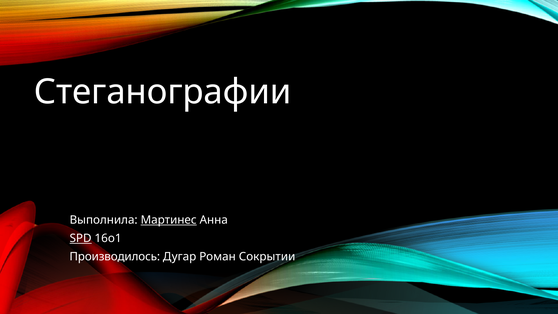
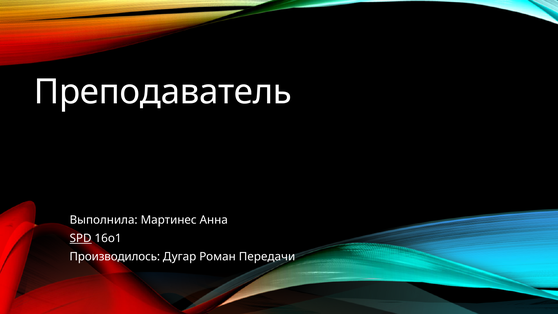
Стеганографии: Стеганографии -> Преподаватель
Мартинес underline: present -> none
Сокрытии: Сокрытии -> Передачи
